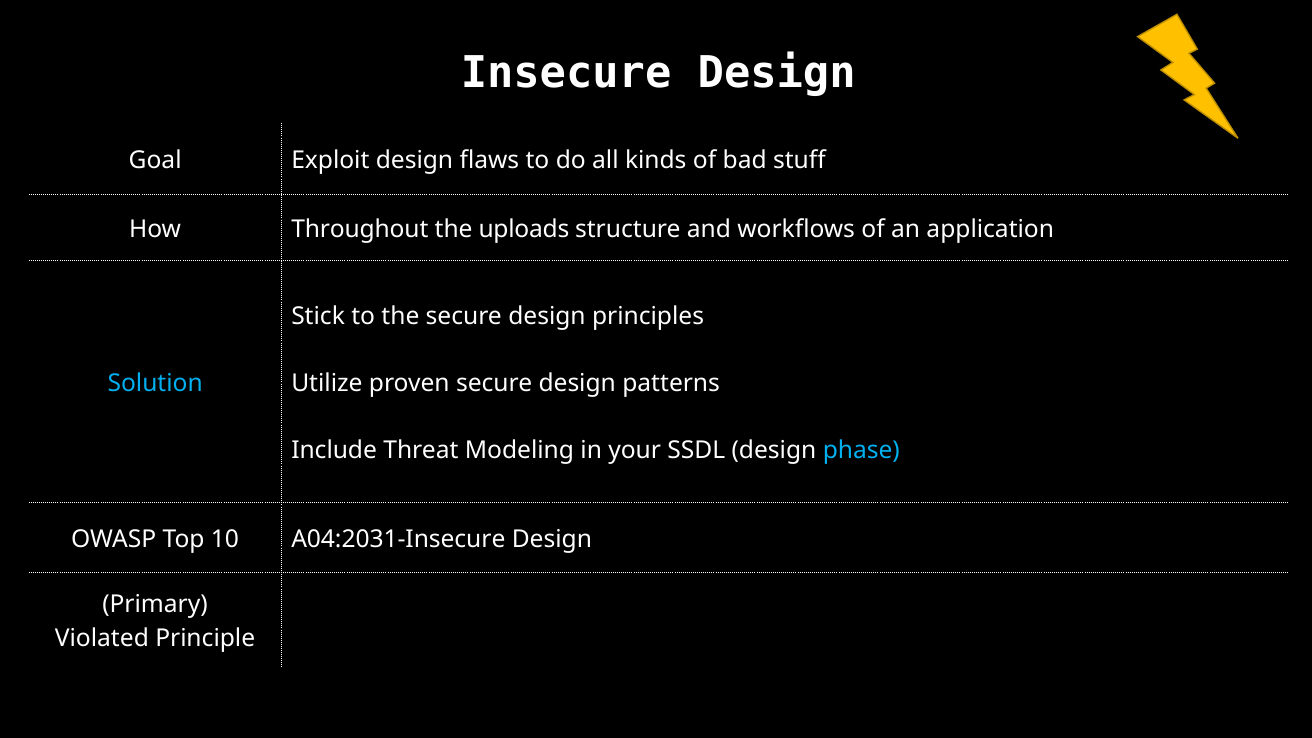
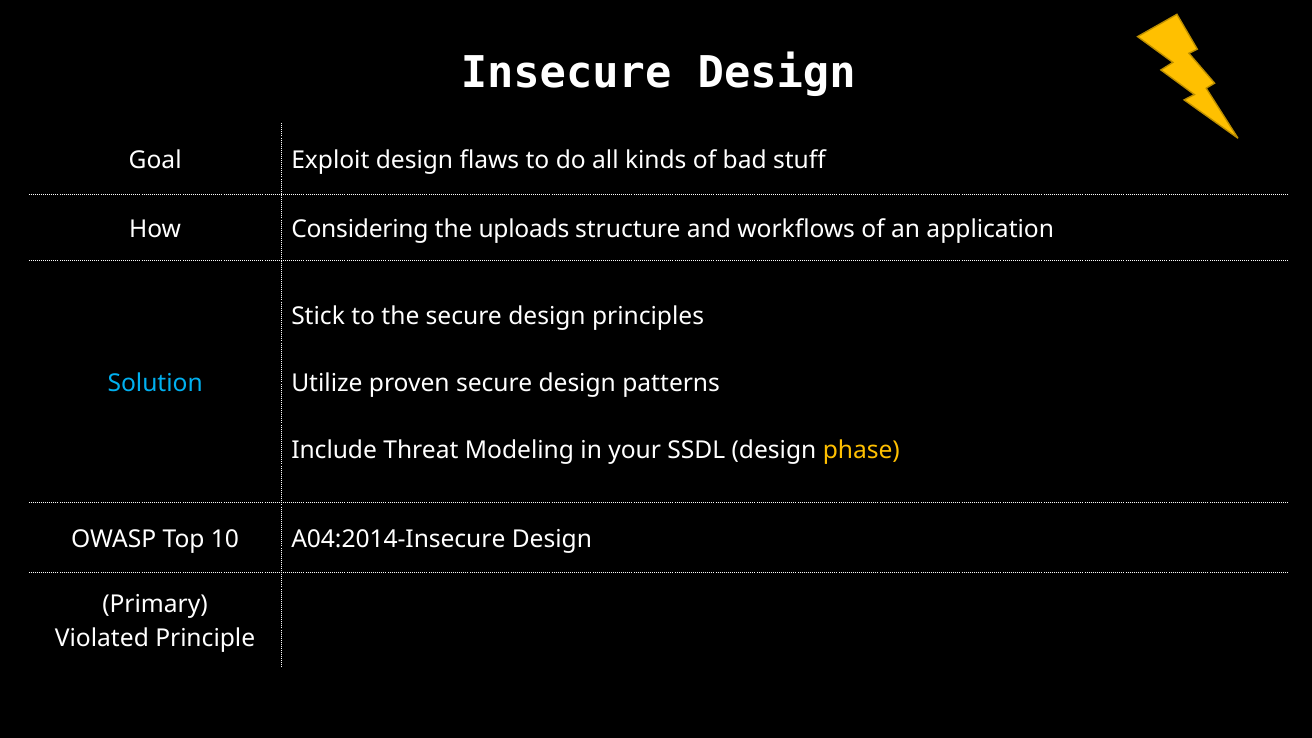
Throughout: Throughout -> Considering
phase colour: light blue -> yellow
A04:2031-Insecure: A04:2031-Insecure -> A04:2014-Insecure
